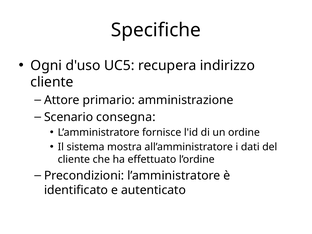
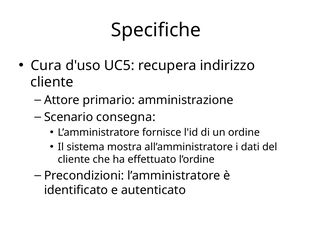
Ogni: Ogni -> Cura
